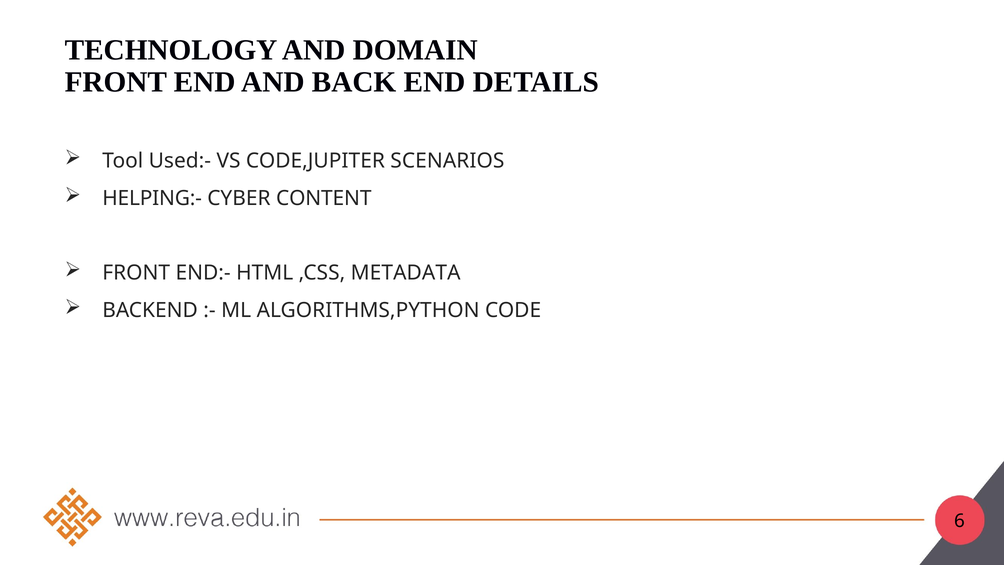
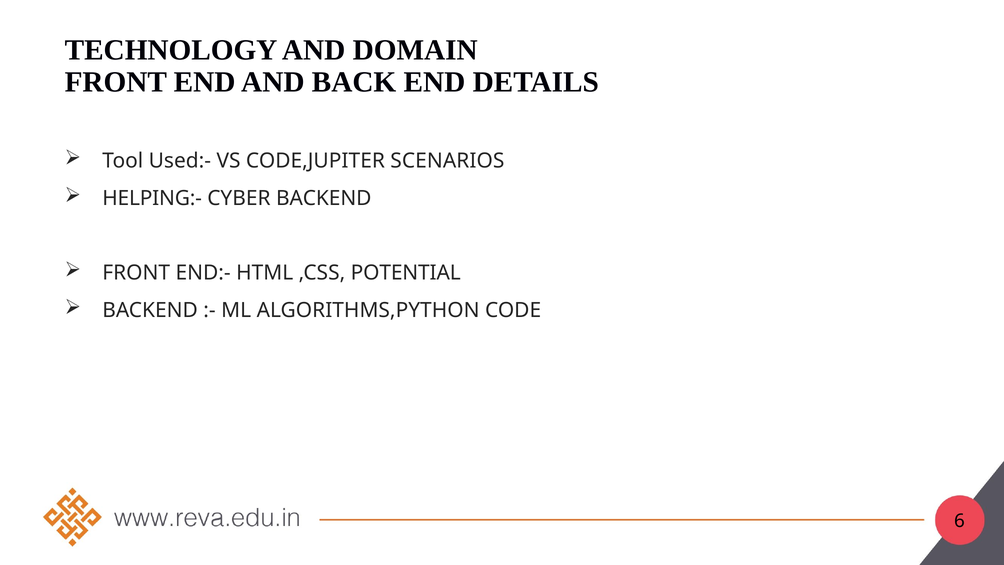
CYBER CONTENT: CONTENT -> BACKEND
METADATA: METADATA -> POTENTIAL
